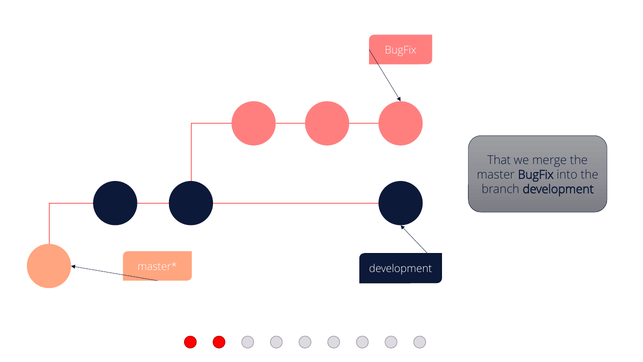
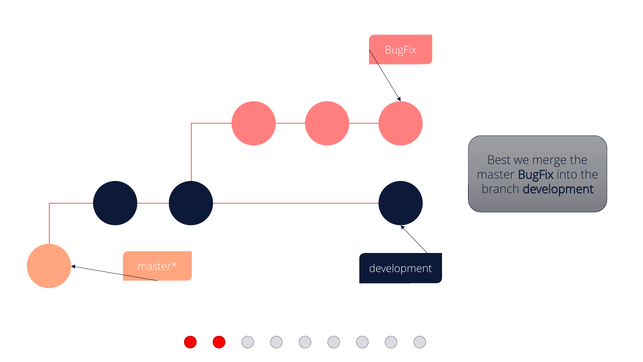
That: That -> Best
